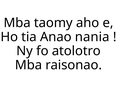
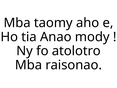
nania: nania -> mody
